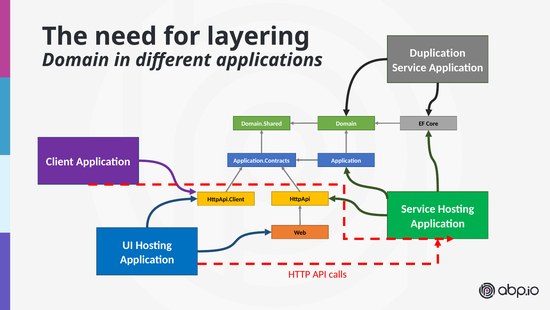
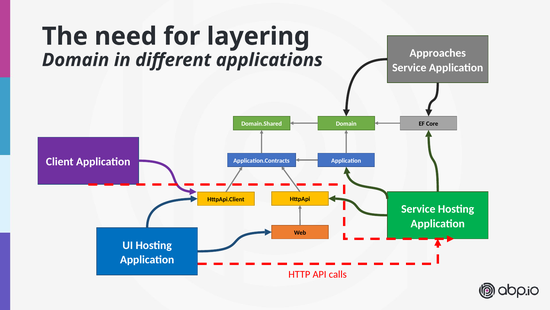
Duplication: Duplication -> Approaches
